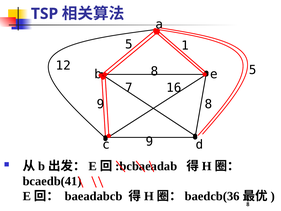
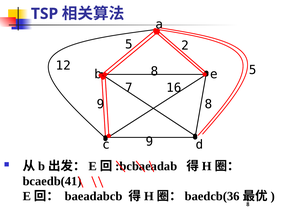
1: 1 -> 2
